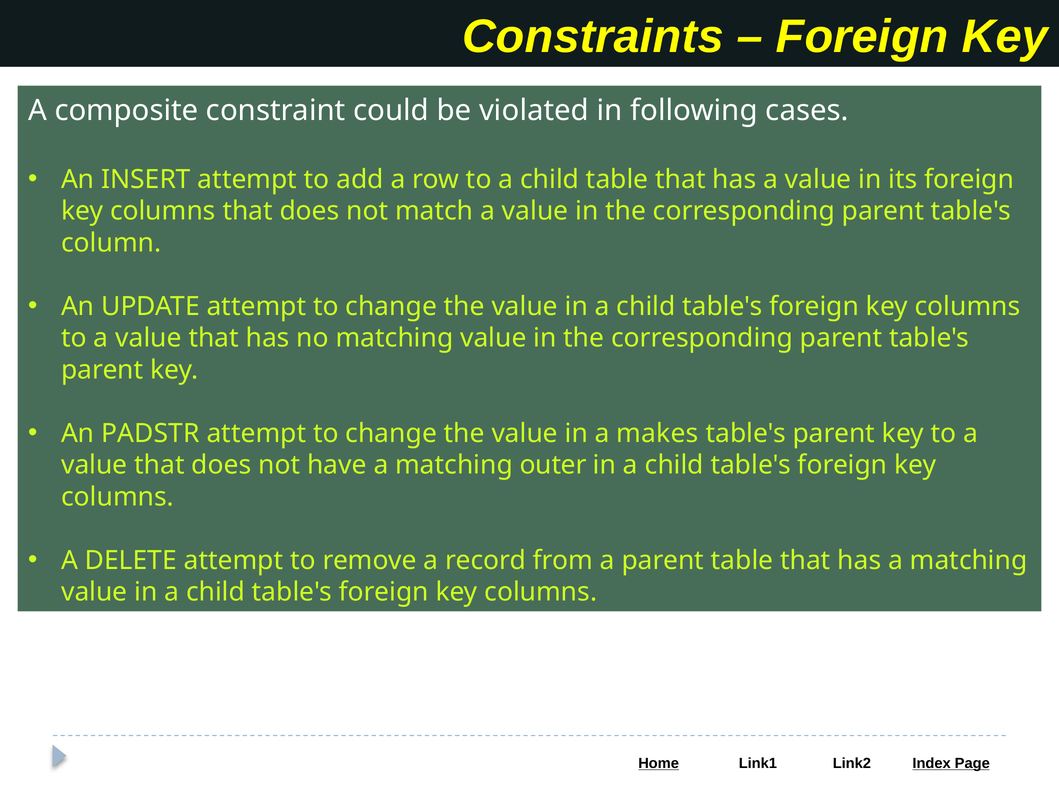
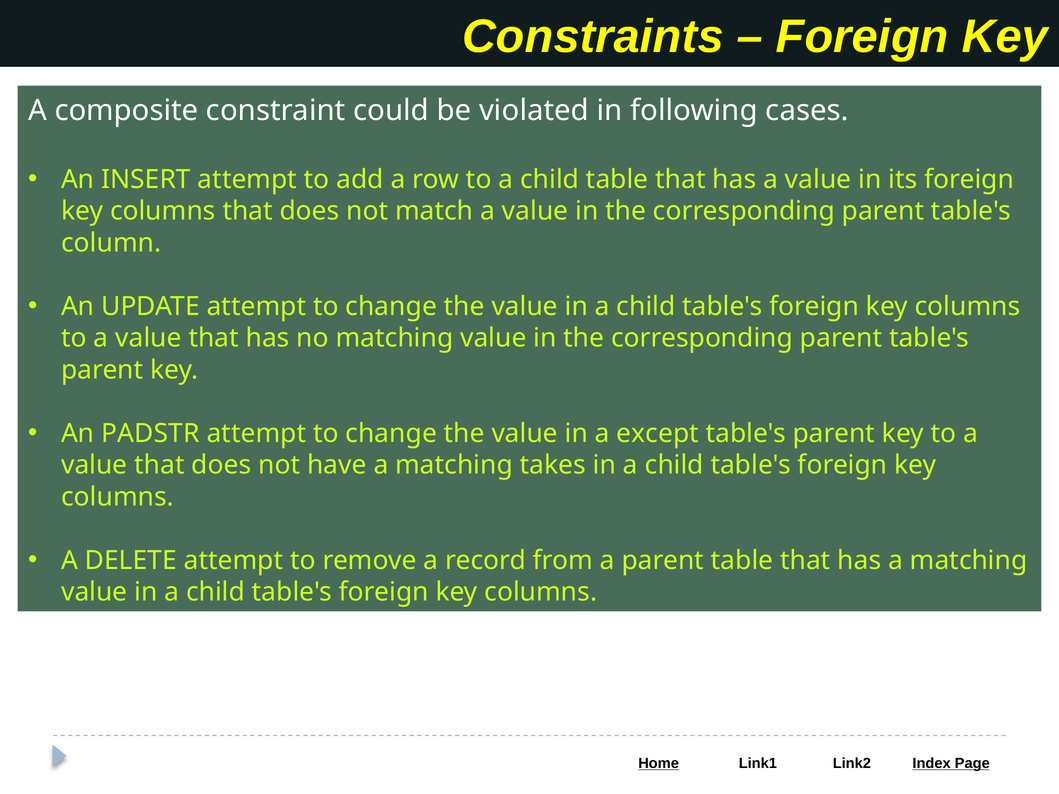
makes: makes -> except
outer: outer -> takes
